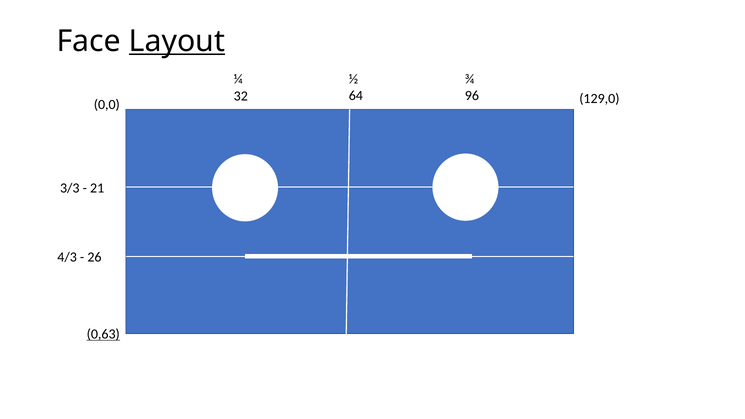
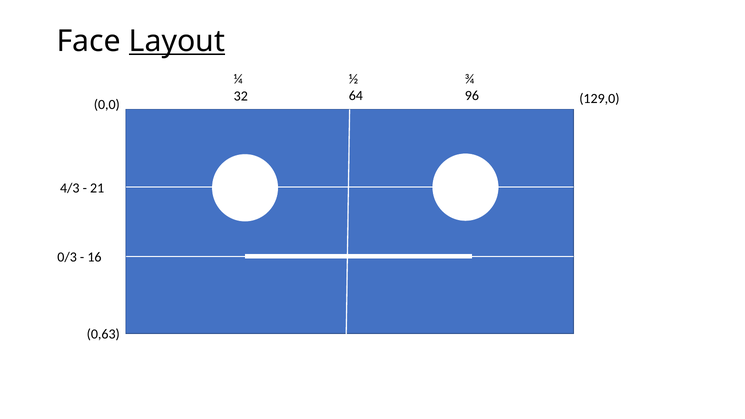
3/3: 3/3 -> 4/3
4/3: 4/3 -> 0/3
26: 26 -> 16
0,63 underline: present -> none
